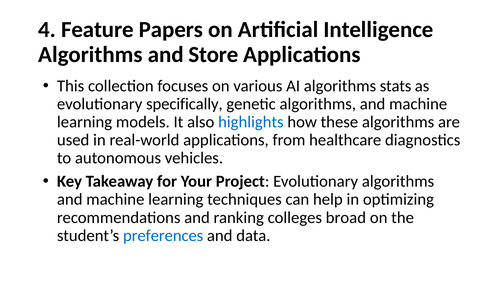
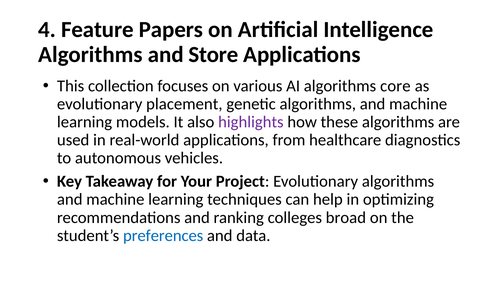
stats: stats -> core
specifically: specifically -> placement
highlights colour: blue -> purple
